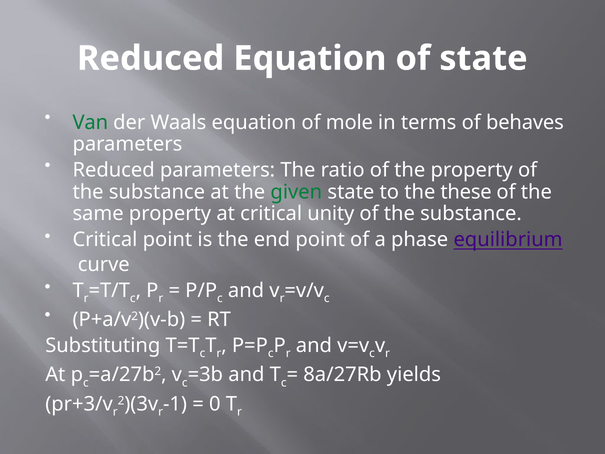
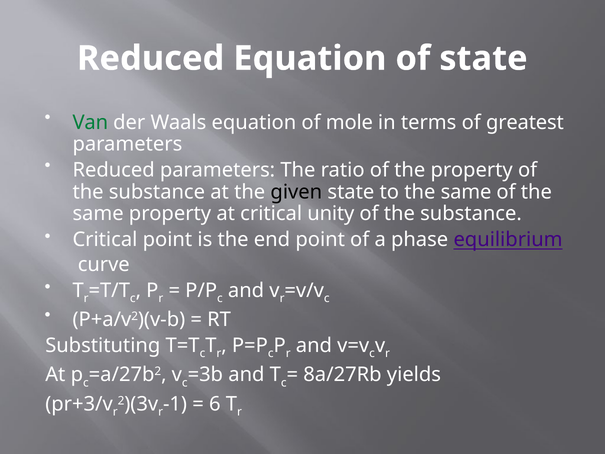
behaves: behaves -> greatest
given colour: green -> black
to the these: these -> same
0: 0 -> 6
